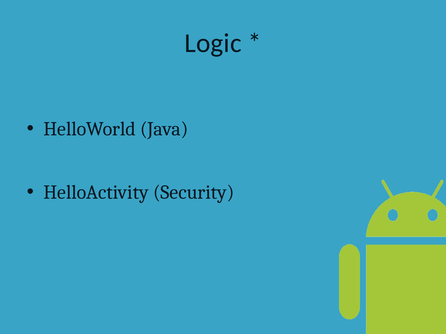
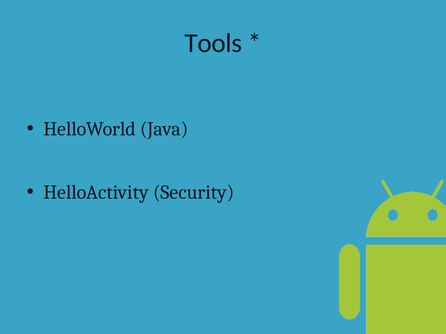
Logic: Logic -> Tools
